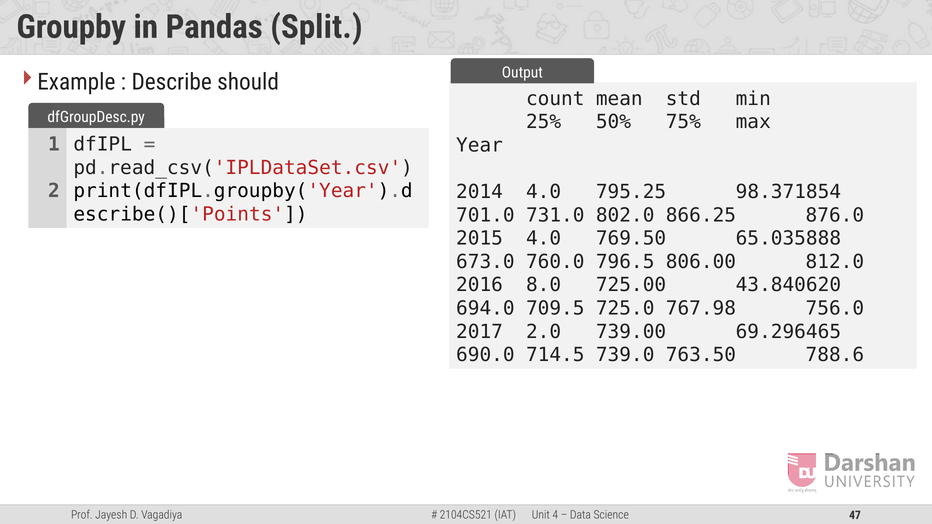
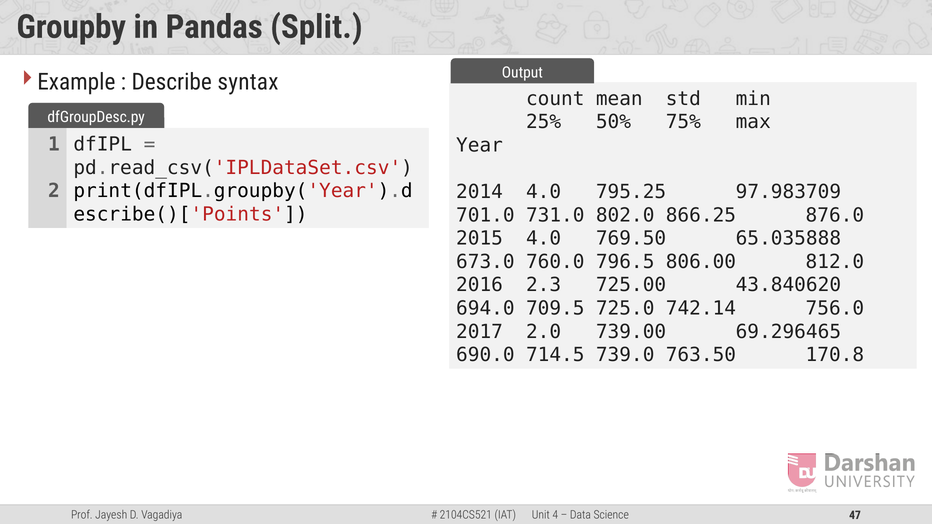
should: should -> syntax
98.371854: 98.371854 -> 97.983709
8.0: 8.0 -> 2.3
767.98: 767.98 -> 742.14
788.6: 788.6 -> 170.8
